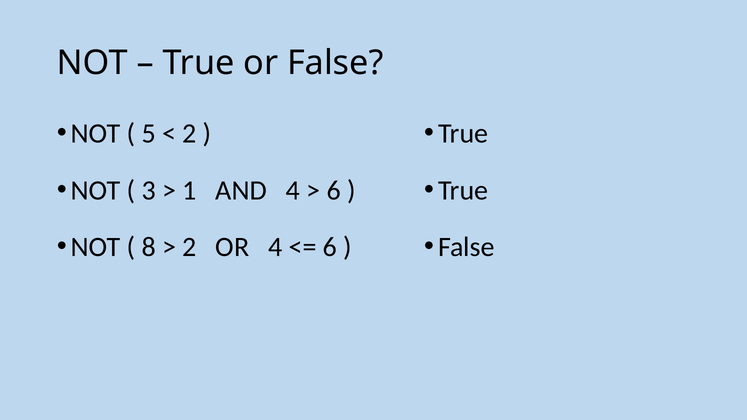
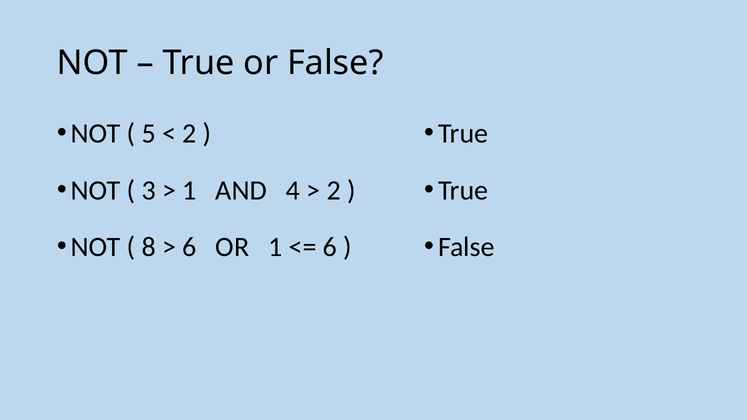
6 at (334, 190): 6 -> 2
2 at (189, 247): 2 -> 6
OR 4: 4 -> 1
